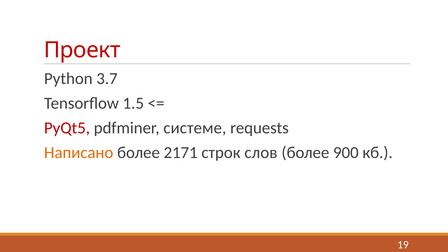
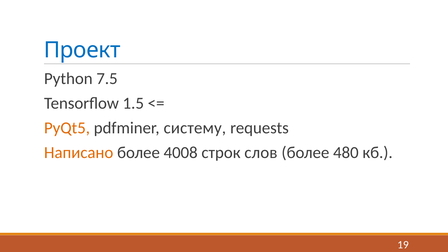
Проект colour: red -> blue
3.7: 3.7 -> 7.5
PyQt5 colour: red -> orange
системе: системе -> систему
2171: 2171 -> 4008
900: 900 -> 480
